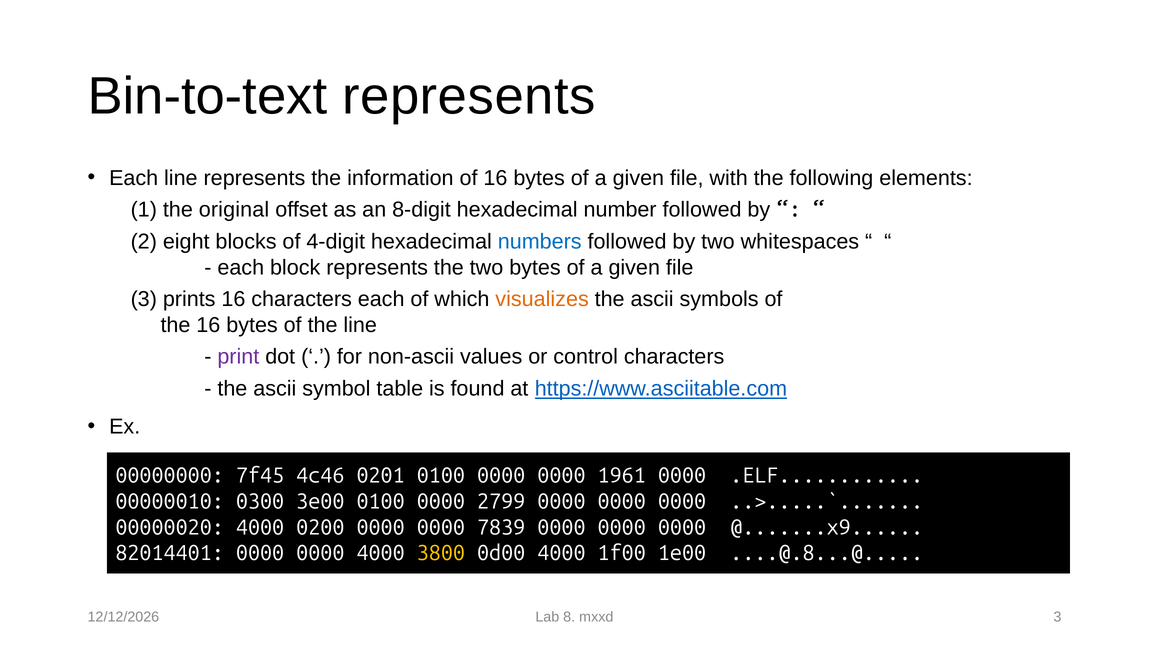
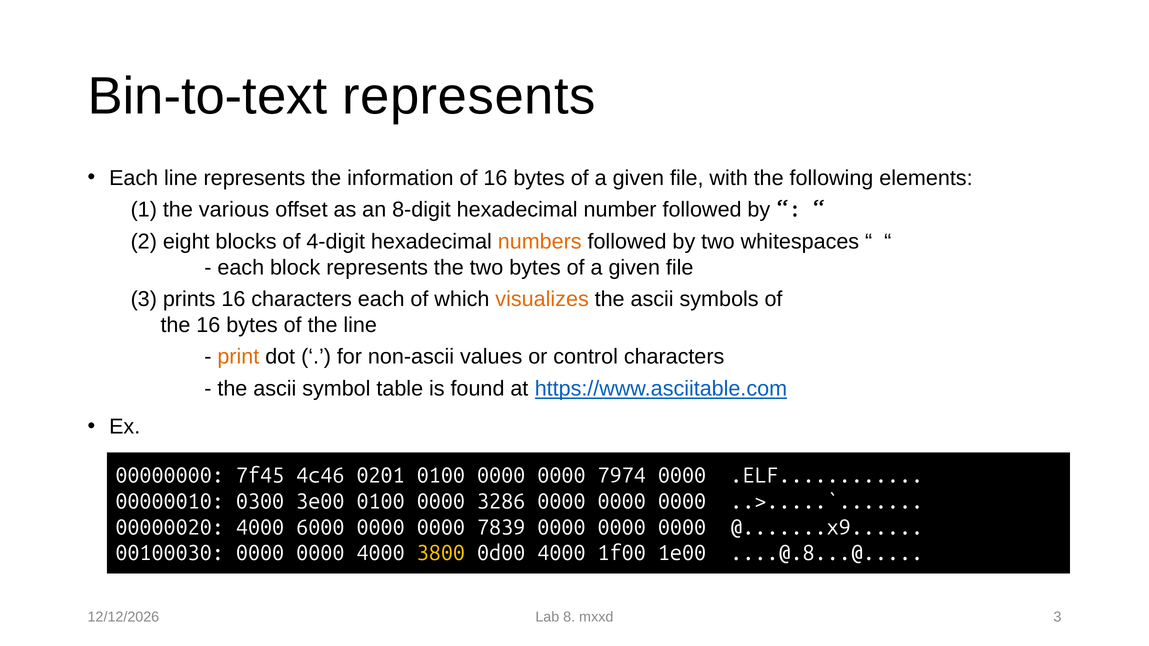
original: original -> various
numbers colour: blue -> orange
print colour: purple -> orange
1961: 1961 -> 7974
2799: 2799 -> 3286
0200: 0200 -> 6000
82014401: 82014401 -> 00100030
